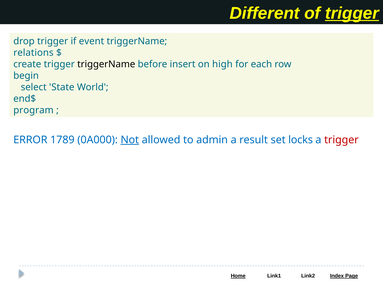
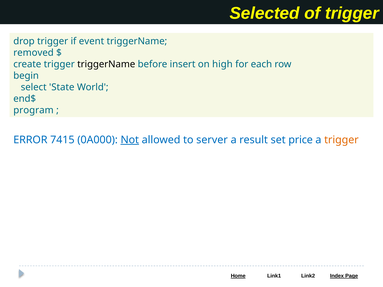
Different: Different -> Selected
trigger at (352, 13) underline: present -> none
relations: relations -> removed
1789: 1789 -> 7415
admin: admin -> server
locks: locks -> price
trigger at (341, 140) colour: red -> orange
